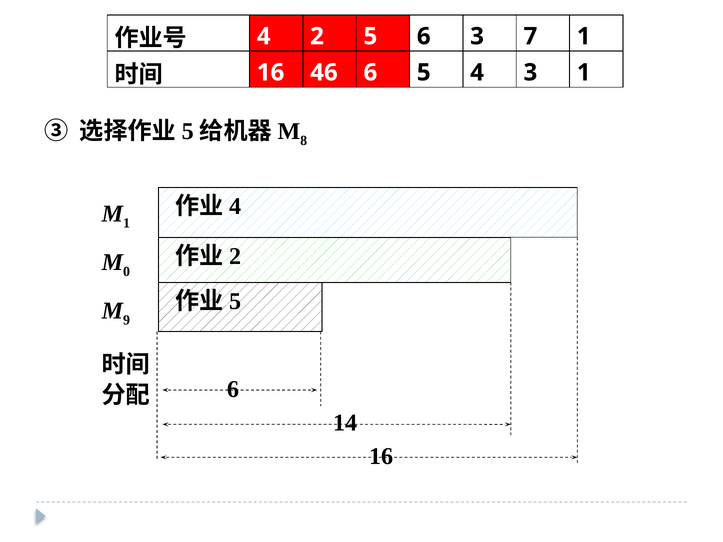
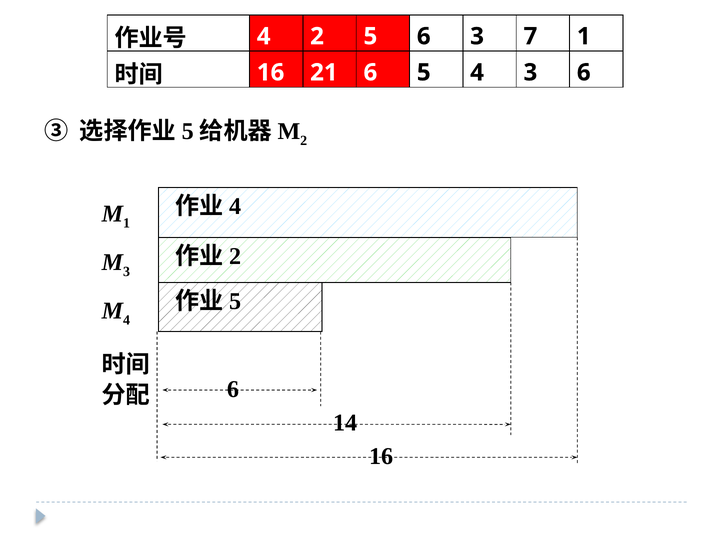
46: 46 -> 21
3 1: 1 -> 6
8 at (304, 141): 8 -> 2
0 at (126, 272): 0 -> 3
9 at (126, 320): 9 -> 4
